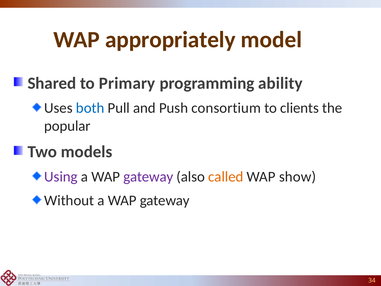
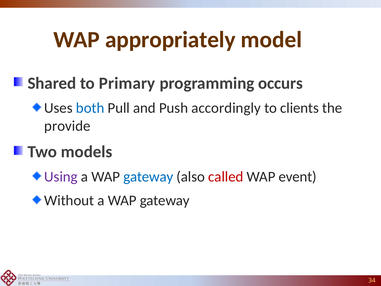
ability: ability -> occurs
consortium: consortium -> accordingly
popular: popular -> provide
gateway at (148, 177) colour: purple -> blue
called colour: orange -> red
show: show -> event
